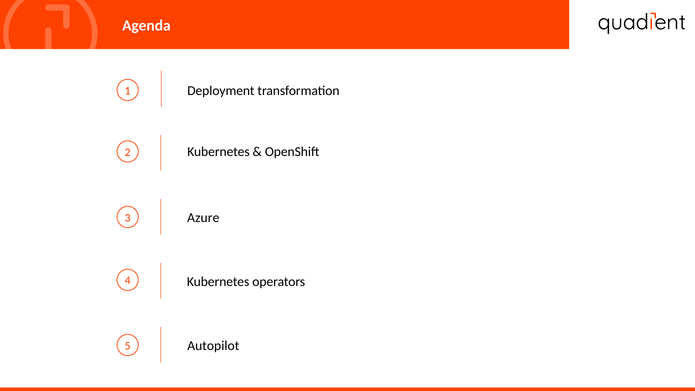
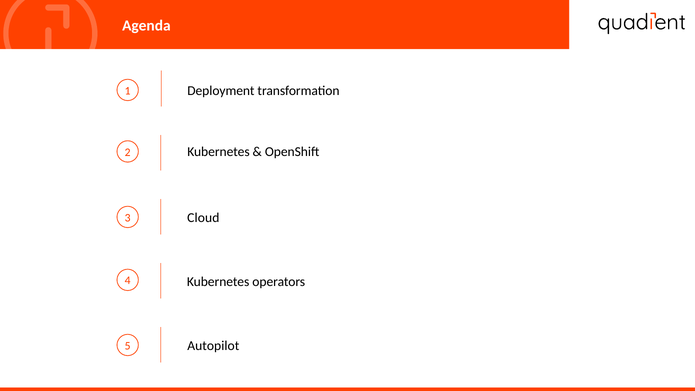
Azure: Azure -> Cloud
